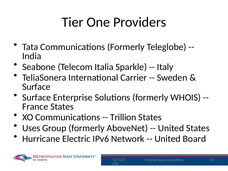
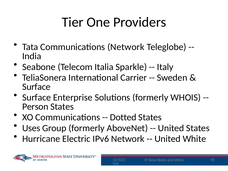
Communications Formerly: Formerly -> Network
France: France -> Person
Trillion: Trillion -> Dotted
Board: Board -> White
